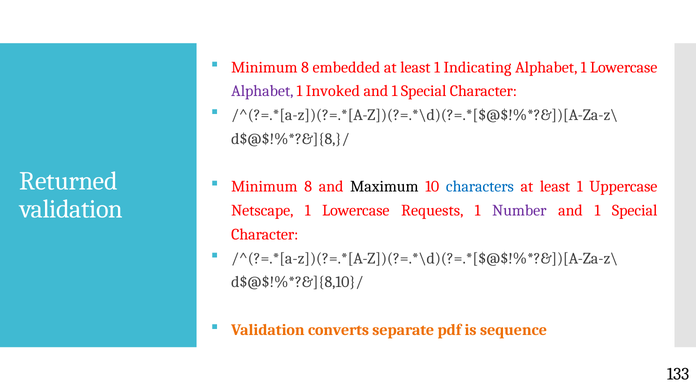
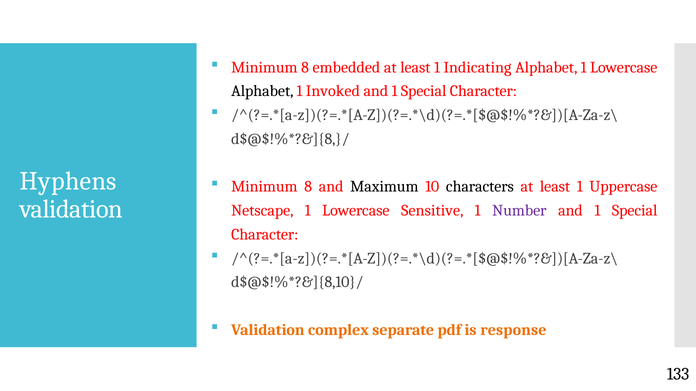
Alphabet at (262, 91) colour: purple -> black
Returned: Returned -> Hyphens
characters colour: blue -> black
Requests: Requests -> Sensitive
converts: converts -> complex
sequence: sequence -> response
